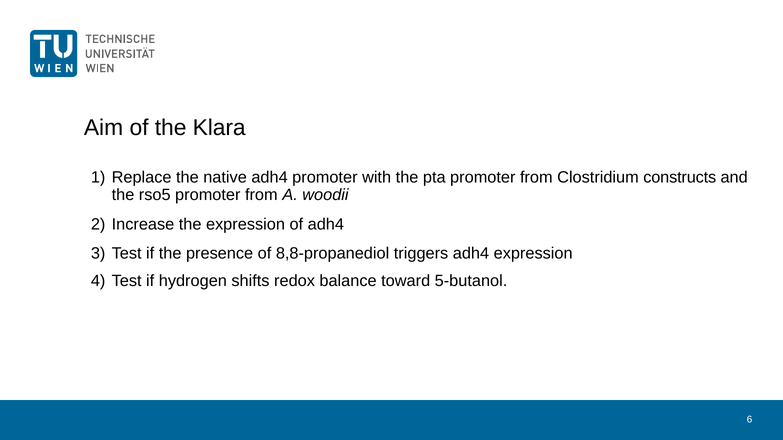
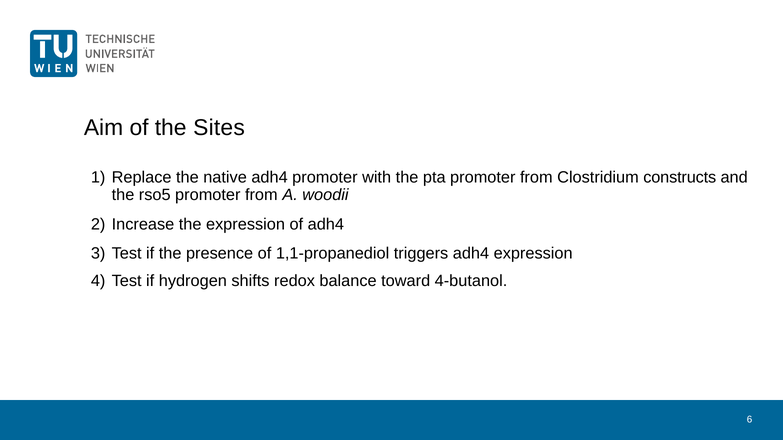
Klara: Klara -> Sites
8,8-propanediol: 8,8-propanediol -> 1,1-propanediol
5-butanol: 5-butanol -> 4-butanol
